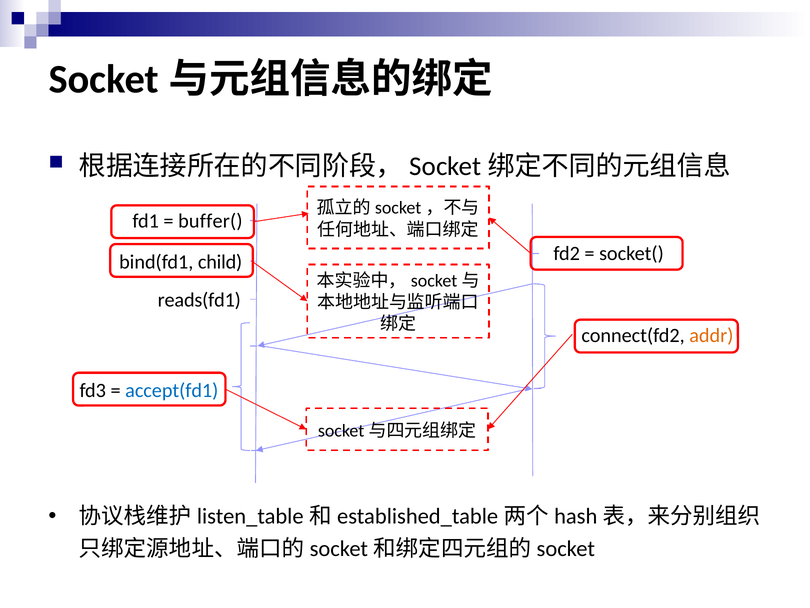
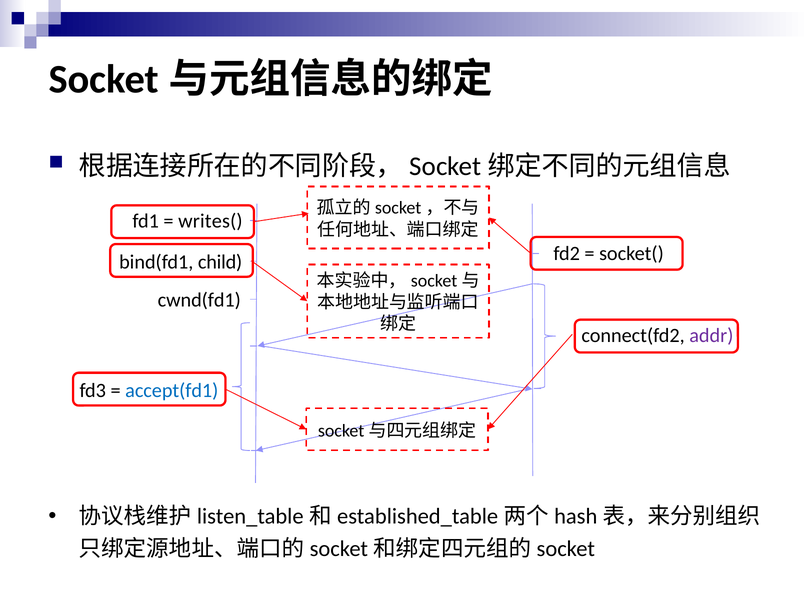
buffer(: buffer( -> writes(
reads(fd1: reads(fd1 -> cwnd(fd1
addr colour: orange -> purple
